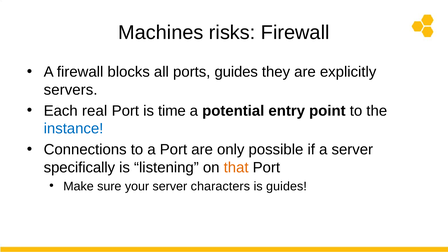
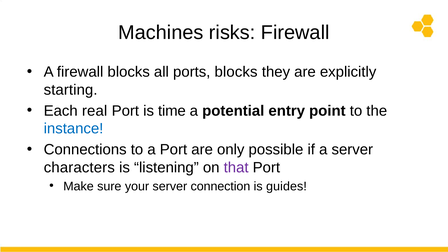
ports guides: guides -> blocks
servers: servers -> starting
specifically: specifically -> characters
that colour: orange -> purple
characters: characters -> connection
